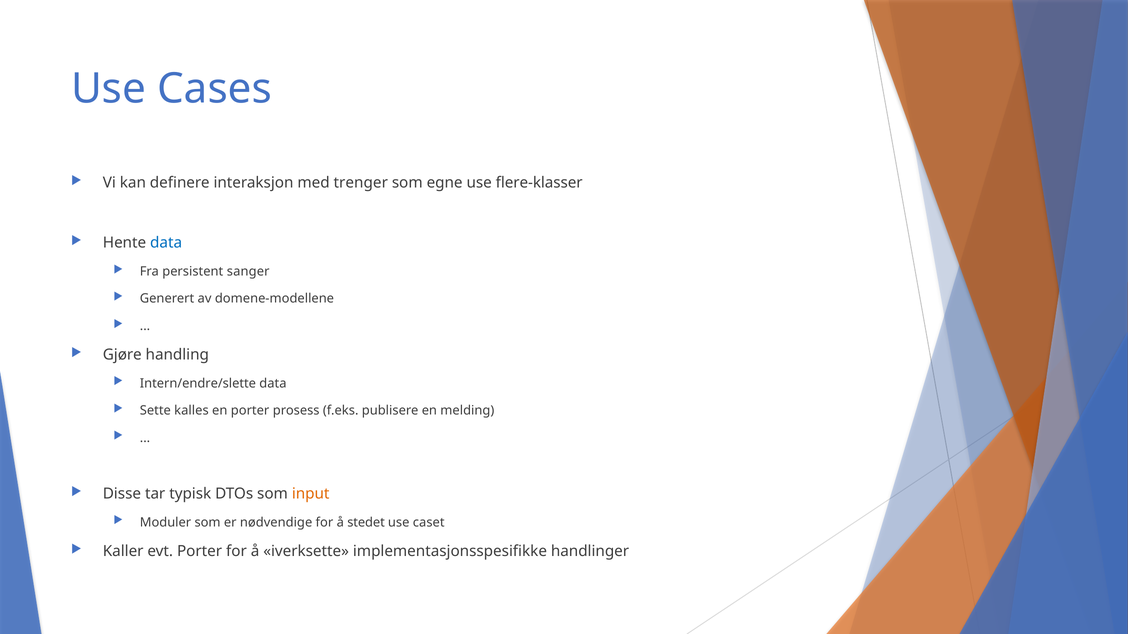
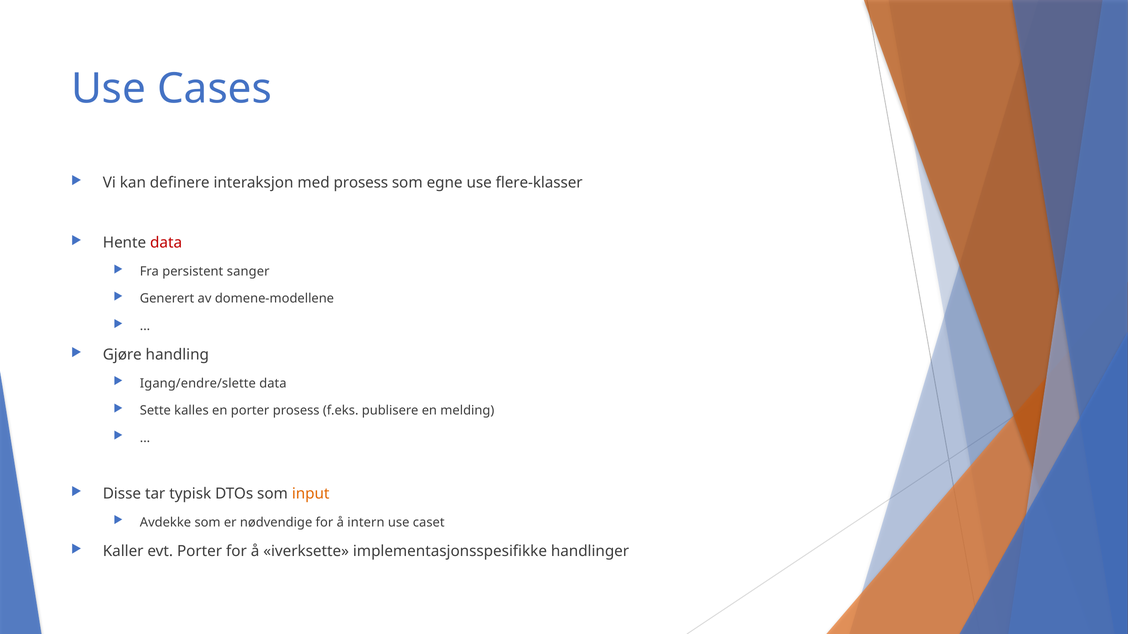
med trenger: trenger -> prosess
data at (166, 243) colour: blue -> red
Intern/endre/slette: Intern/endre/slette -> Igang/endre/slette
Moduler: Moduler -> Avdekke
stedet: stedet -> intern
